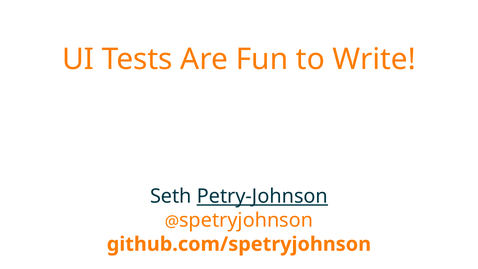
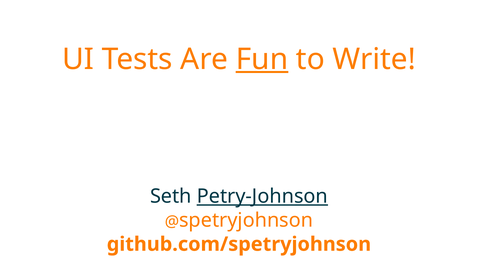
Fun underline: none -> present
